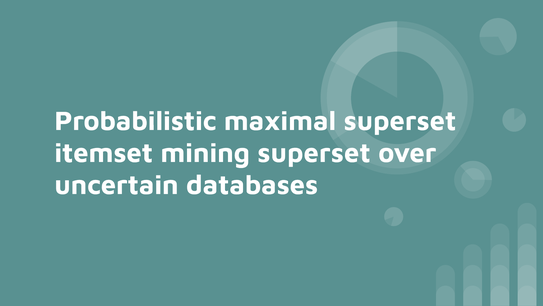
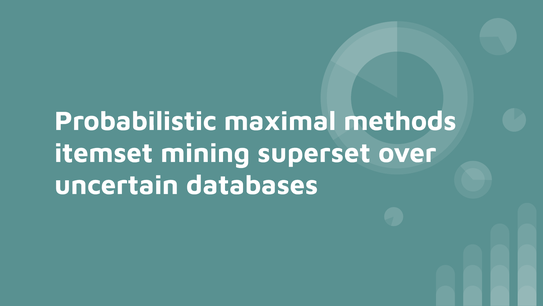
maximal superset: superset -> methods
